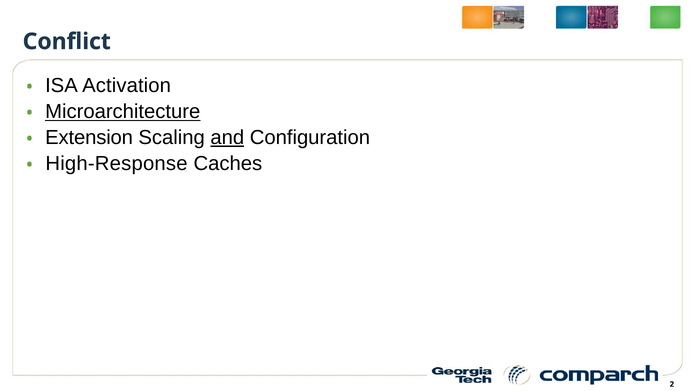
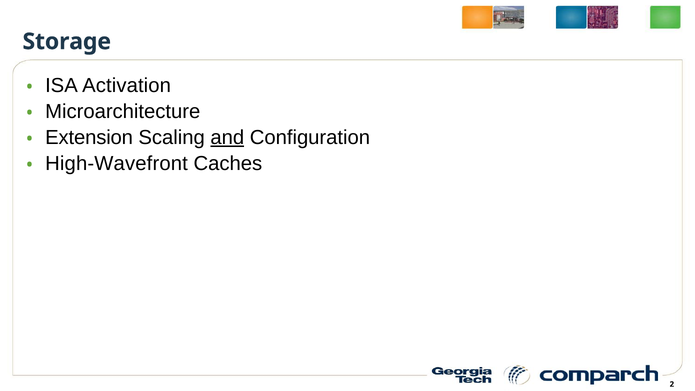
Conflict: Conflict -> Storage
Microarchitecture underline: present -> none
High-Response: High-Response -> High-Wavefront
